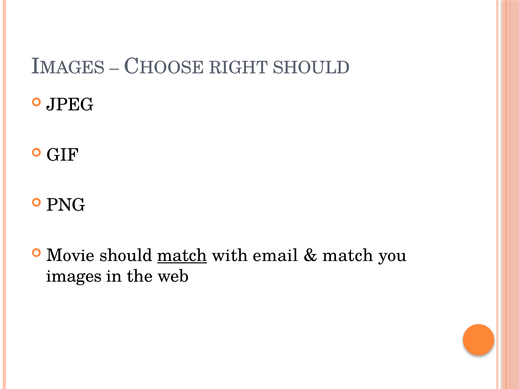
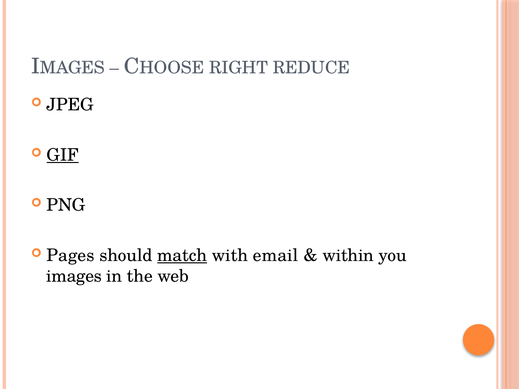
RIGHT SHOULD: SHOULD -> REDUCE
GIF underline: none -> present
Movie: Movie -> Pages
match at (348, 256): match -> within
